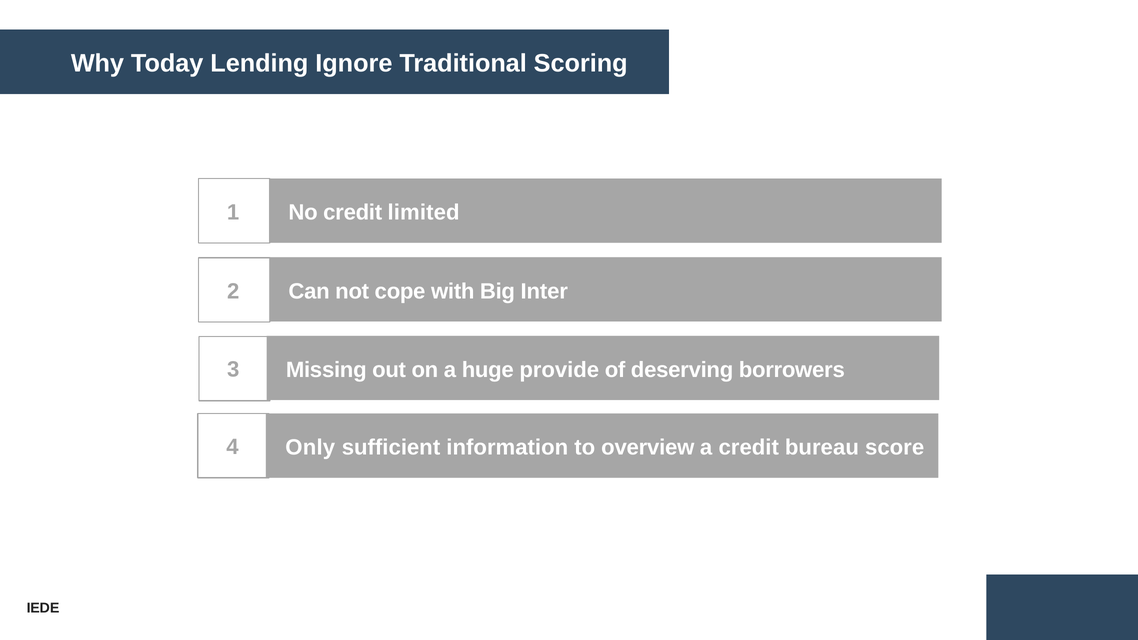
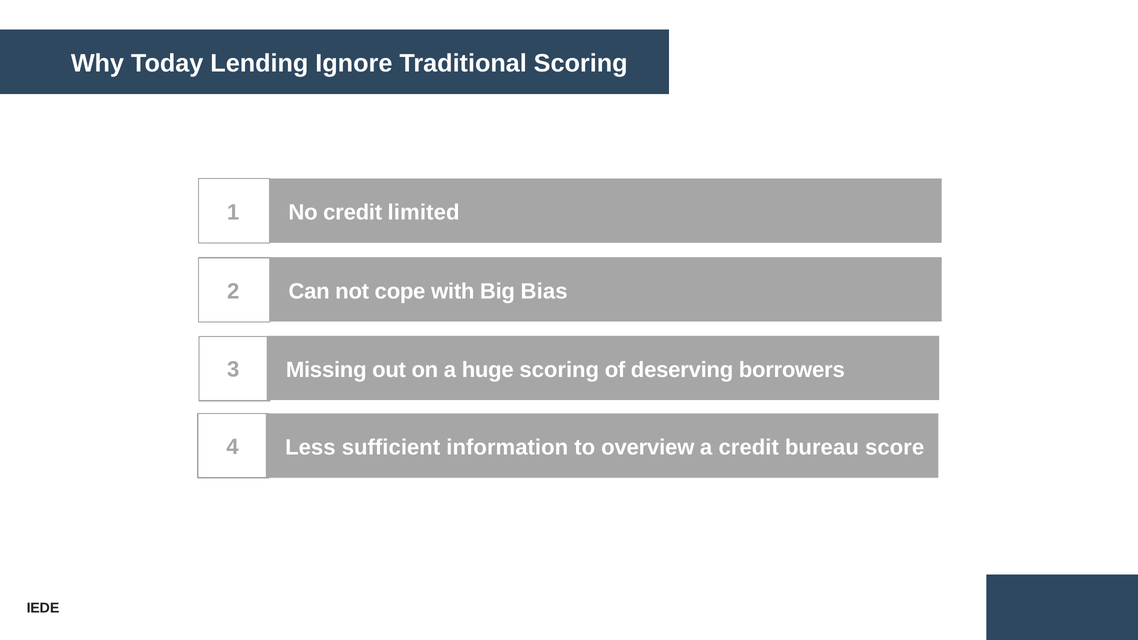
Inter: Inter -> Bias
huge provide: provide -> scoring
Only: Only -> Less
